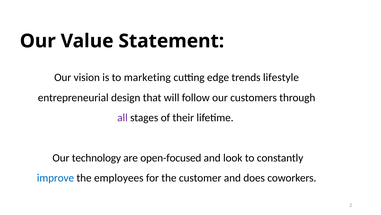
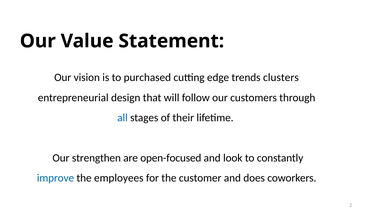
marketing: marketing -> purchased
lifestyle: lifestyle -> clusters
all colour: purple -> blue
technology: technology -> strengthen
